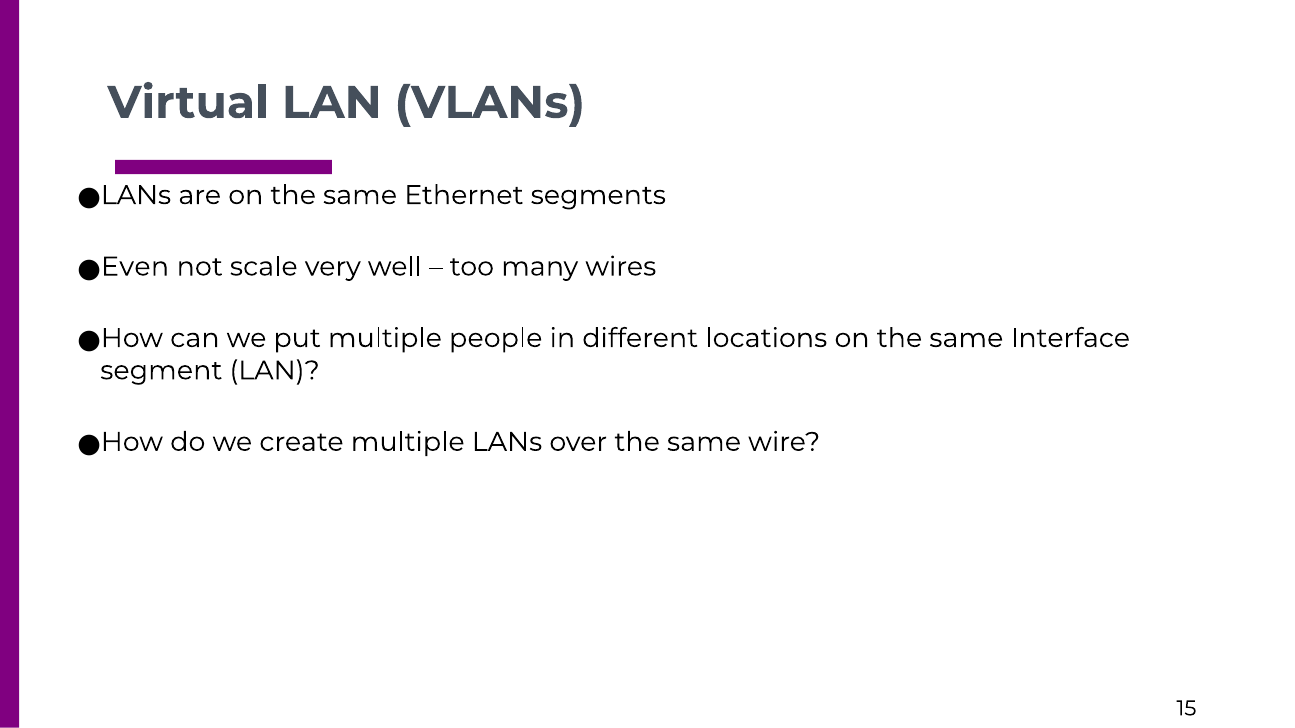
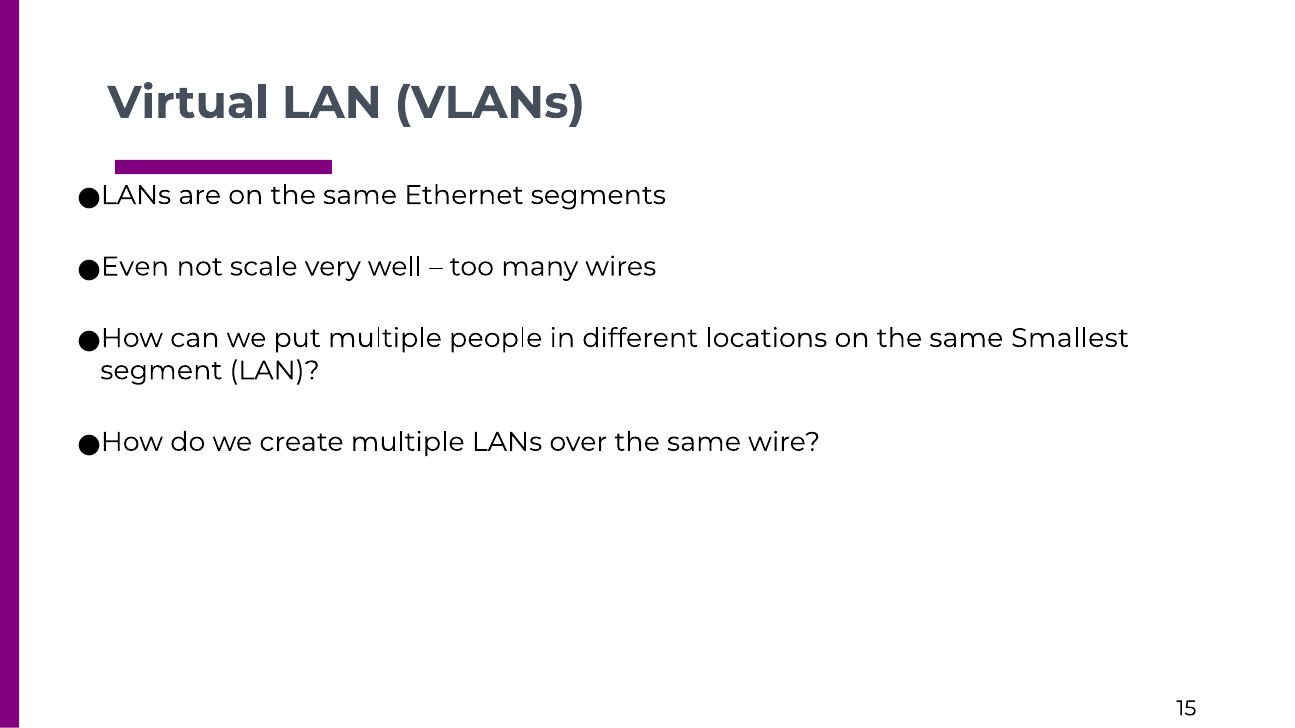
Interface: Interface -> Smallest
